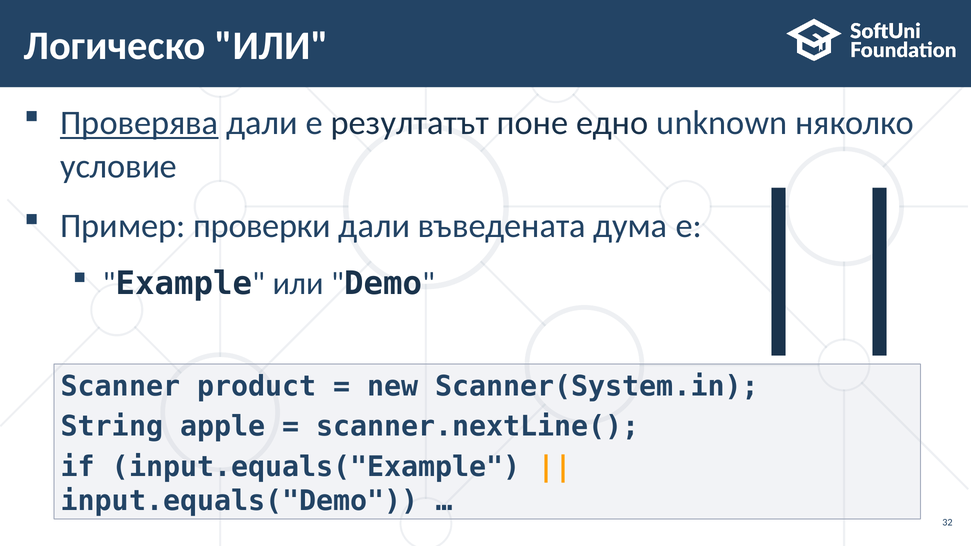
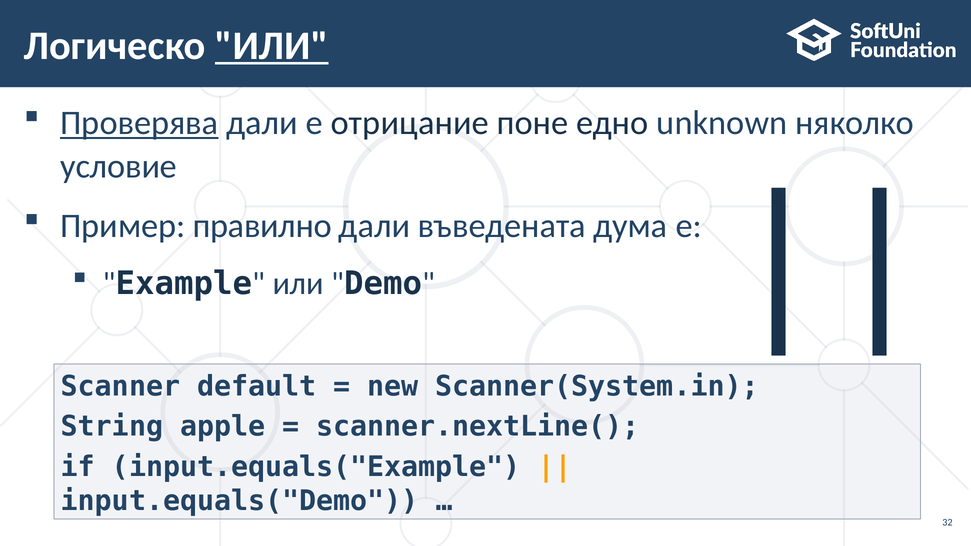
ИЛИ at (272, 46) underline: none -> present
резултатът: резултатът -> отрицание
проверки: проверки -> правилно
product: product -> default
